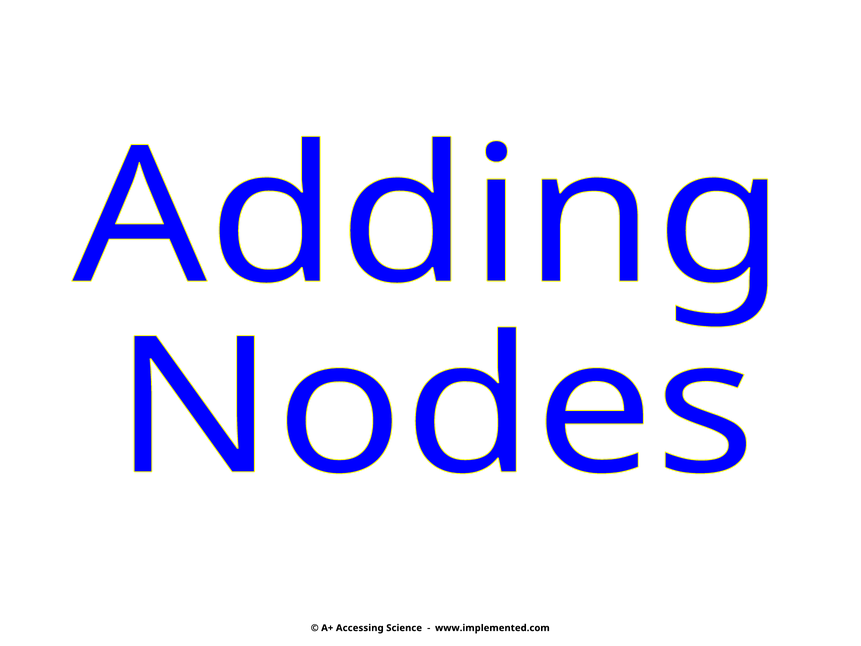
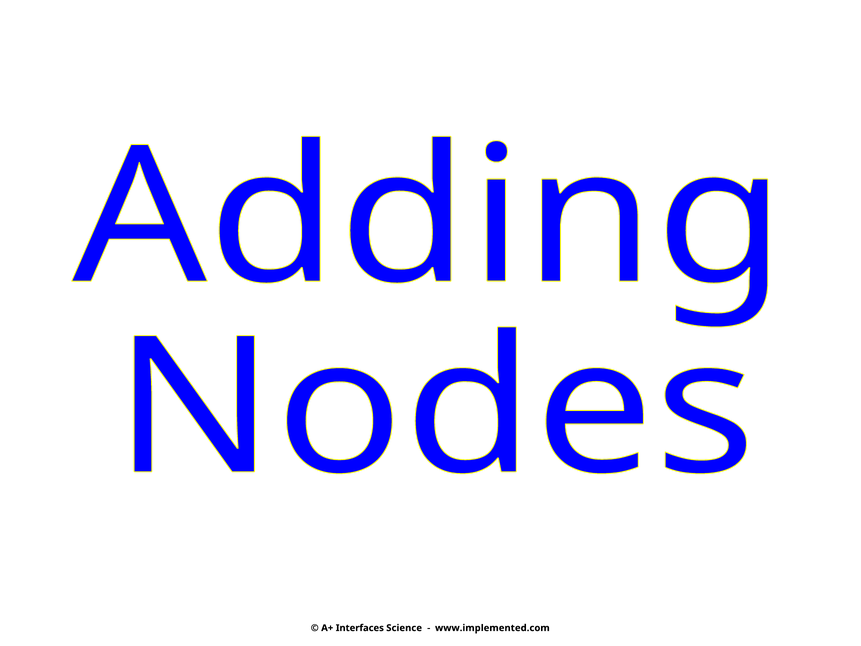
Accessing: Accessing -> Interfaces
